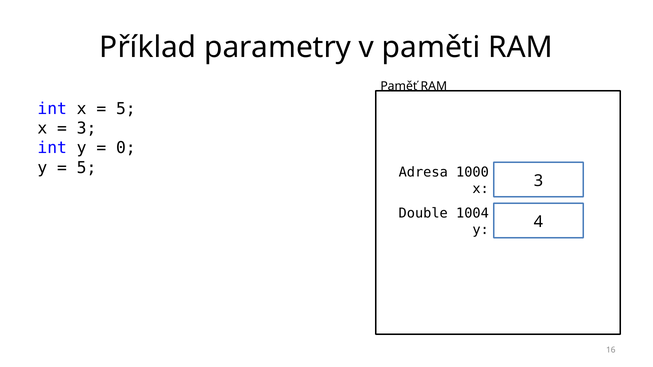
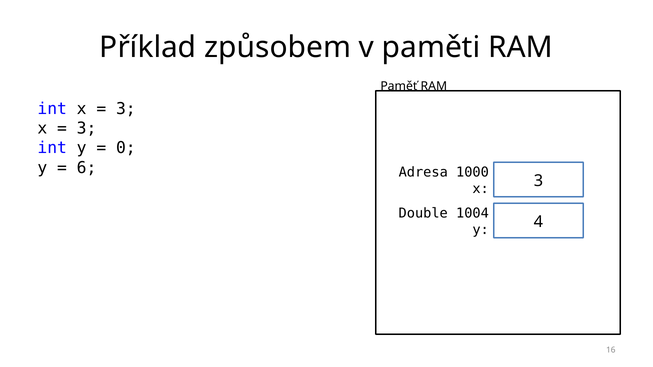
parametry: parametry -> způsobem
5 at (126, 109): 5 -> 3
5 at (87, 168): 5 -> 6
